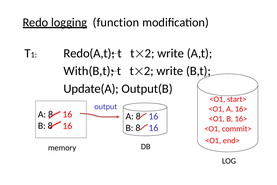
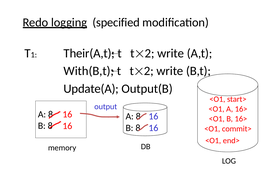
function: function -> specified
Redo(A,t: Redo(A,t -> Their(A,t
